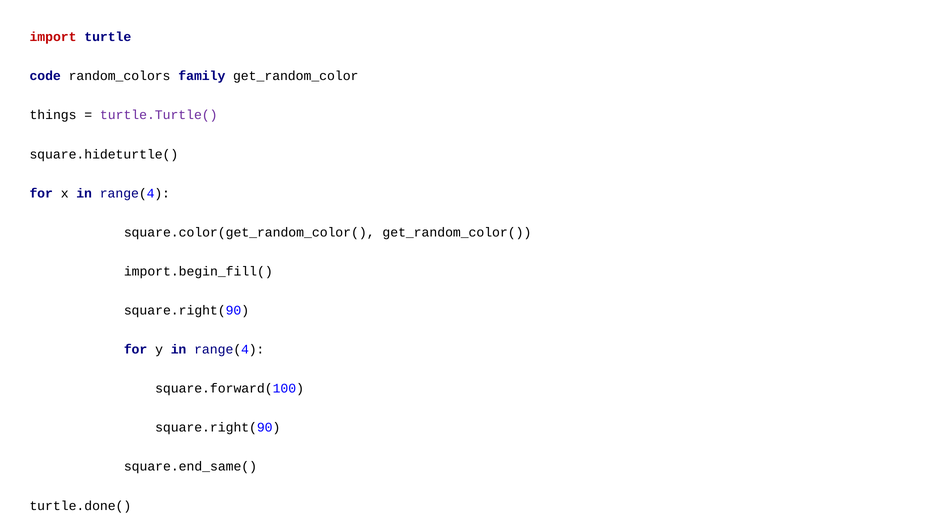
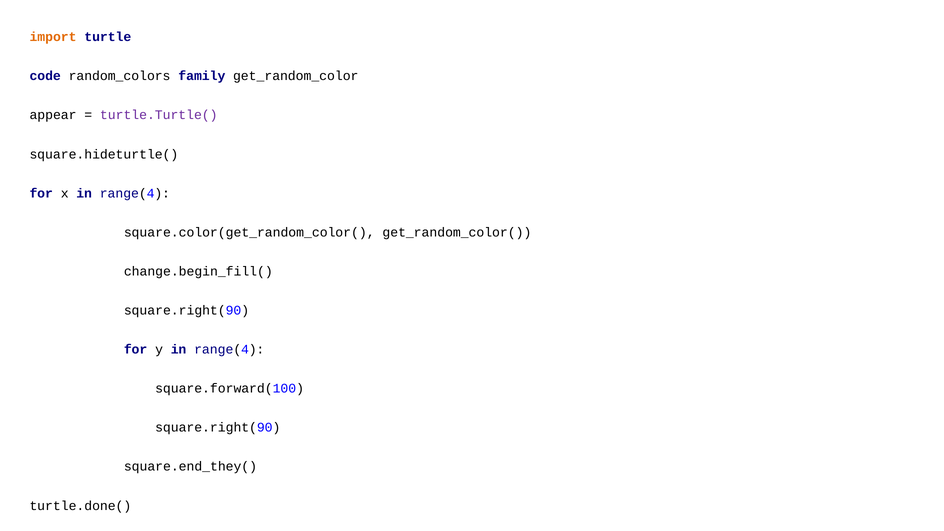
import colour: red -> orange
things: things -> appear
import.begin_fill(: import.begin_fill( -> change.begin_fill(
square.end_same(: square.end_same( -> square.end_they(
